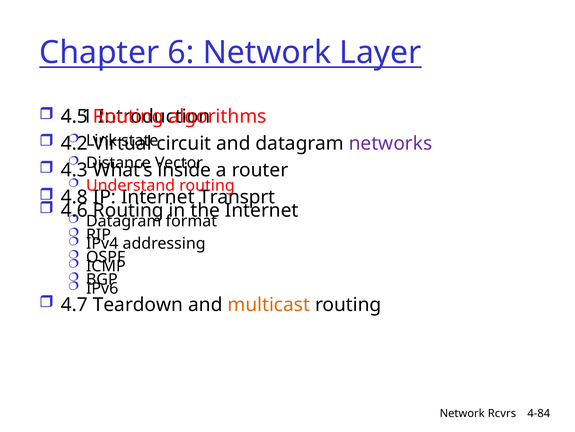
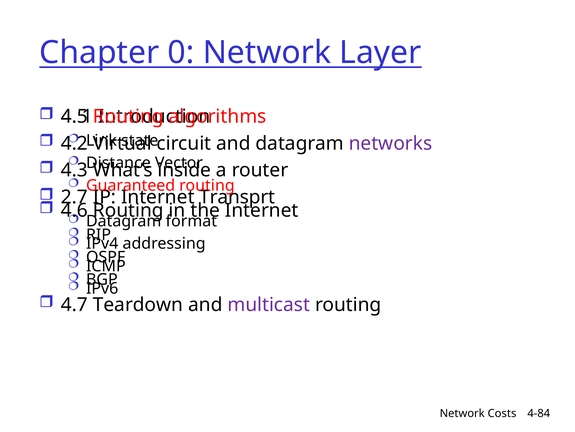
6: 6 -> 0
Understand: Understand -> Guaranteed
4.8: 4.8 -> 2.7
multicast colour: orange -> purple
Rcvrs: Rcvrs -> Costs
